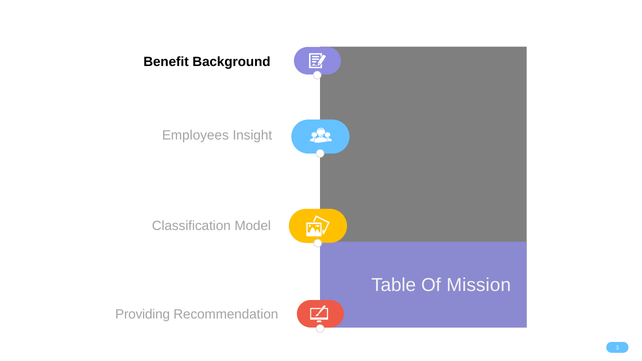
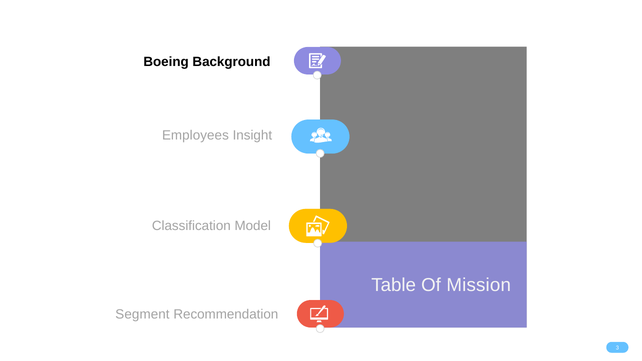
Benefit: Benefit -> Boeing
Providing: Providing -> Segment
